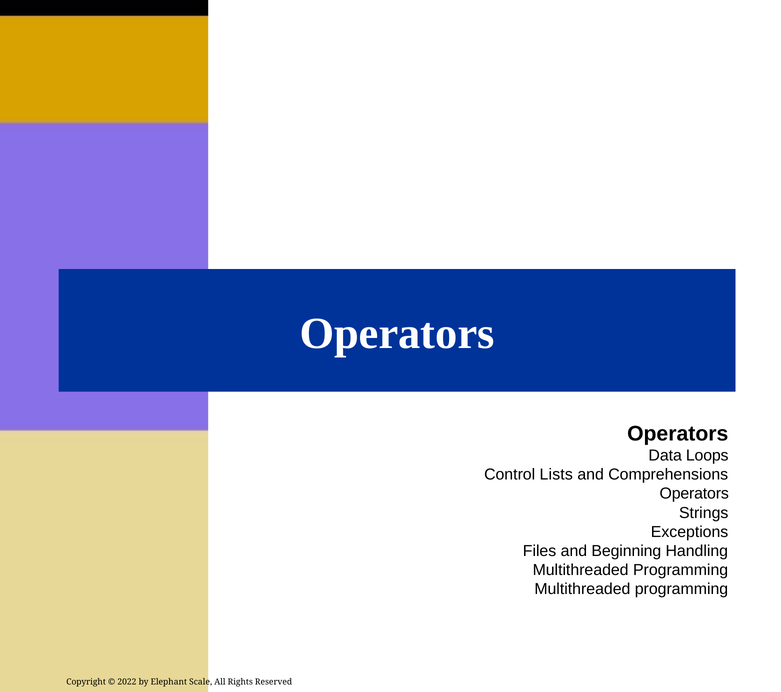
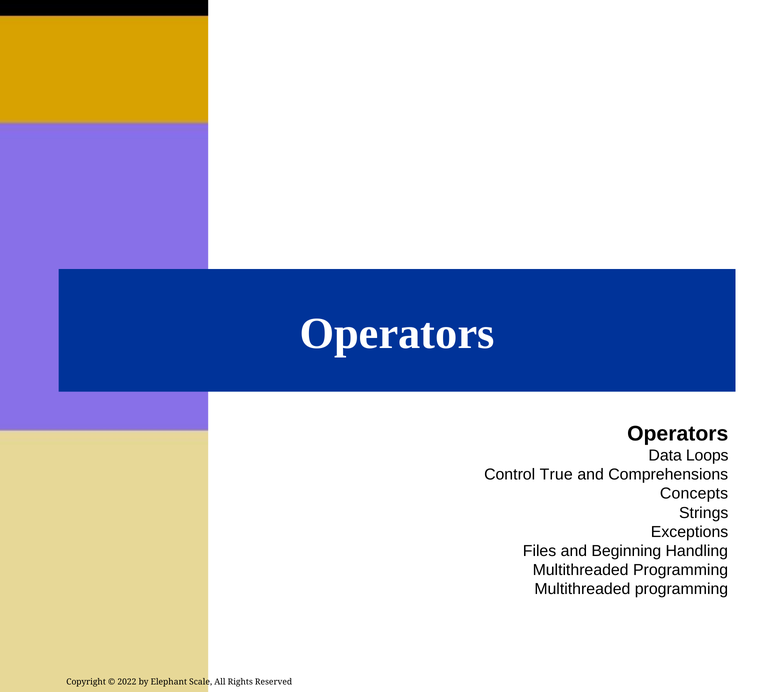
Lists: Lists -> True
Operators at (694, 493): Operators -> Concepts
